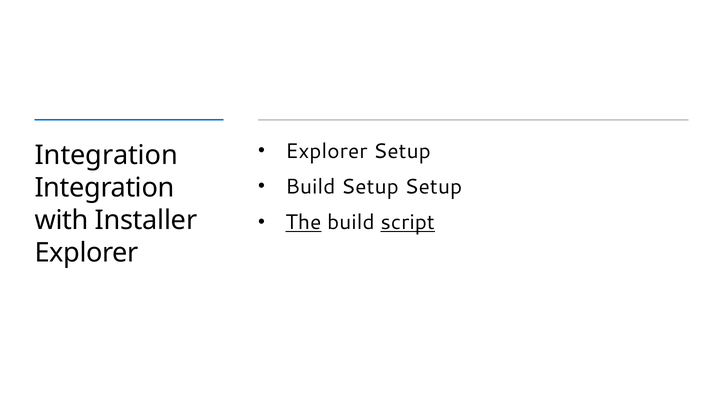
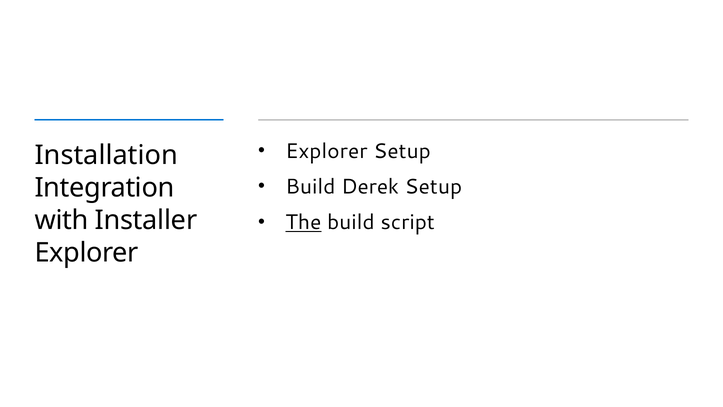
Integration at (106, 155): Integration -> Installation
Build Setup: Setup -> Derek
script underline: present -> none
